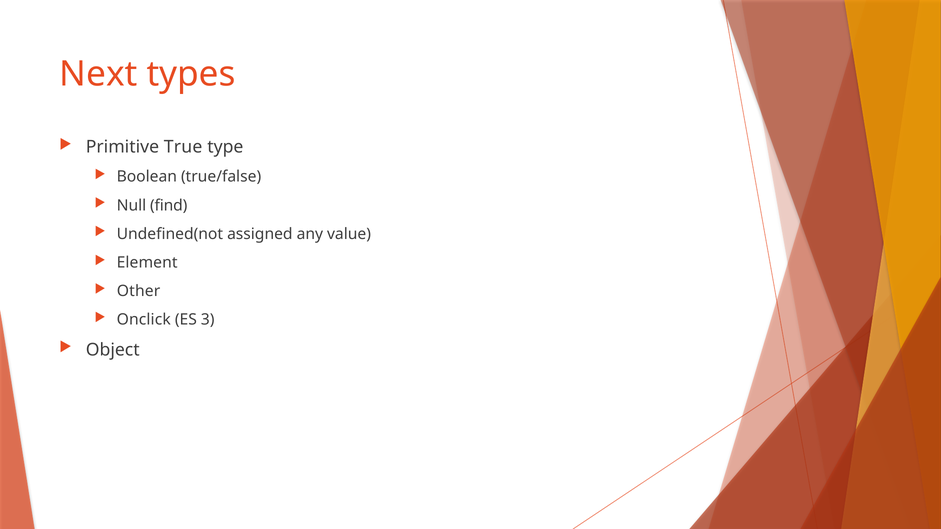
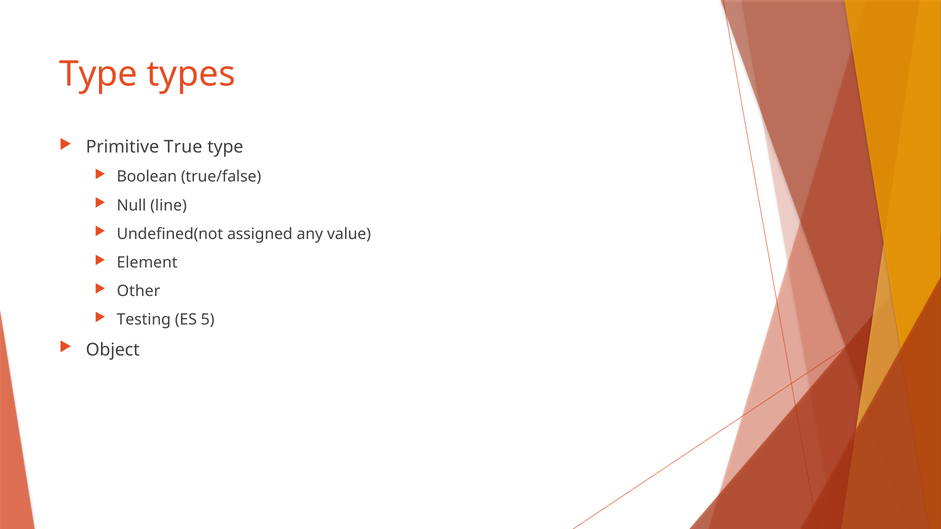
Next at (98, 74): Next -> Type
find: find -> line
Onclick: Onclick -> Testing
3: 3 -> 5
